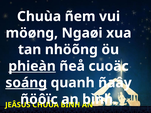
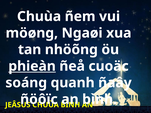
soáng underline: present -> none
